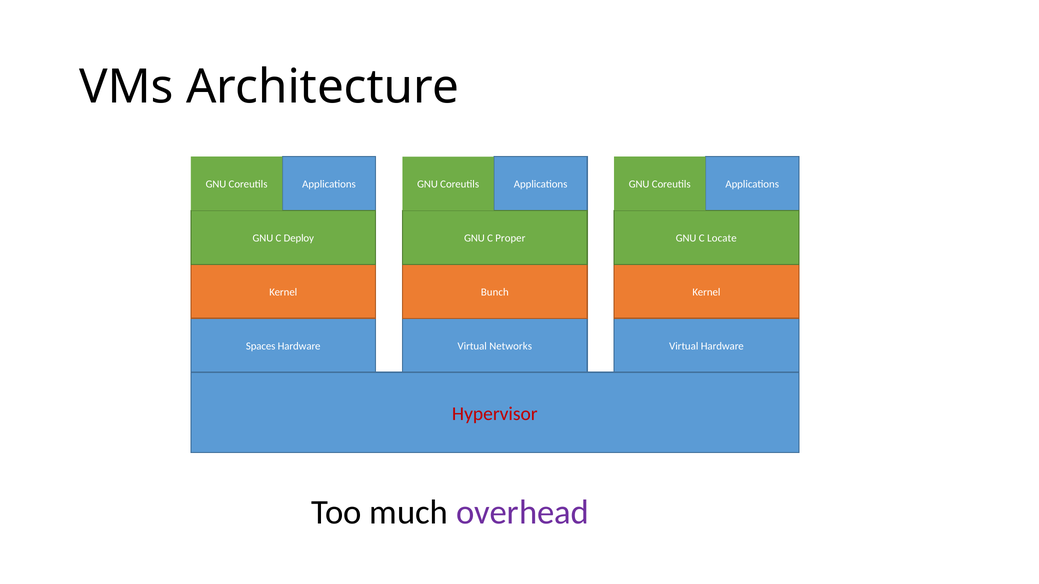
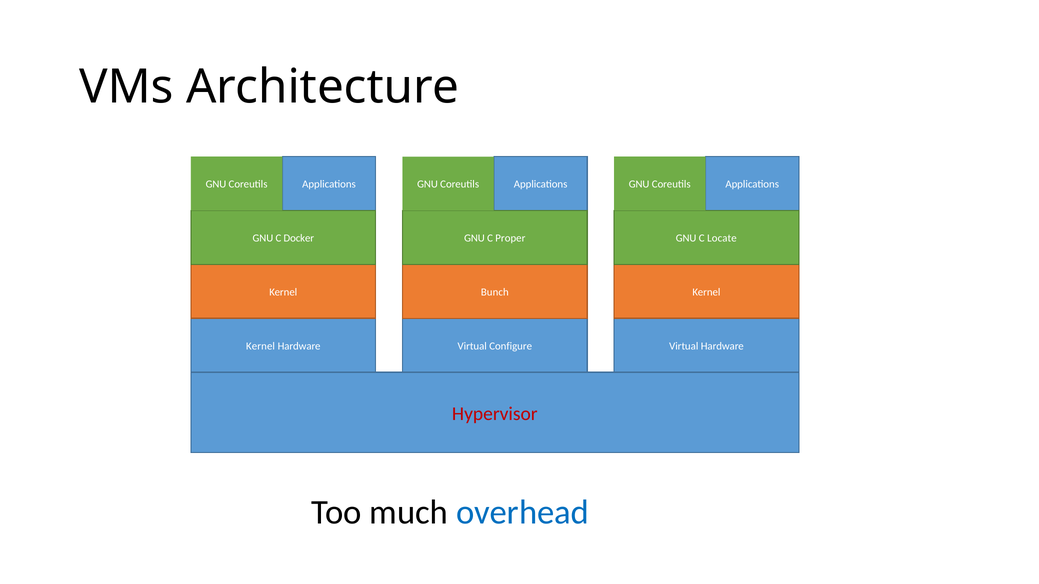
Deploy: Deploy -> Docker
Spaces at (261, 346): Spaces -> Kernel
Networks: Networks -> Configure
overhead colour: purple -> blue
